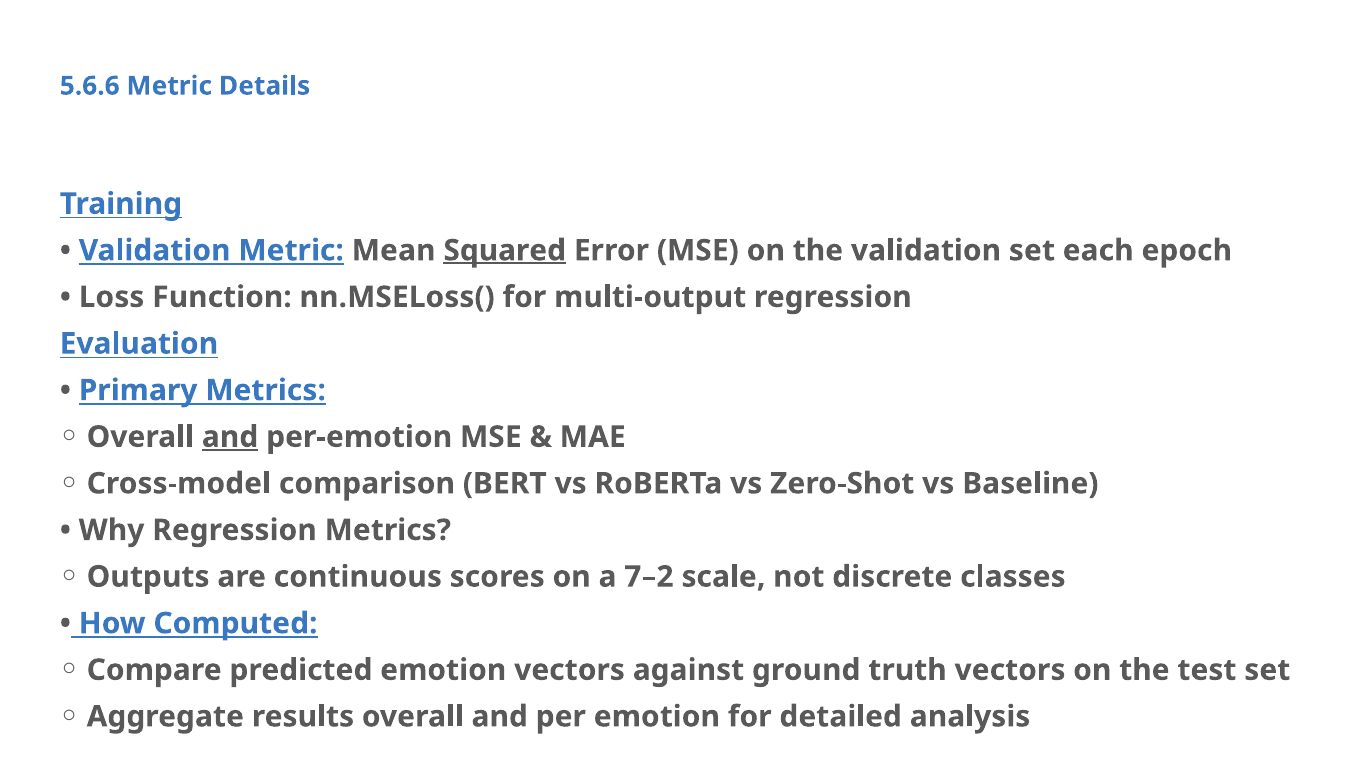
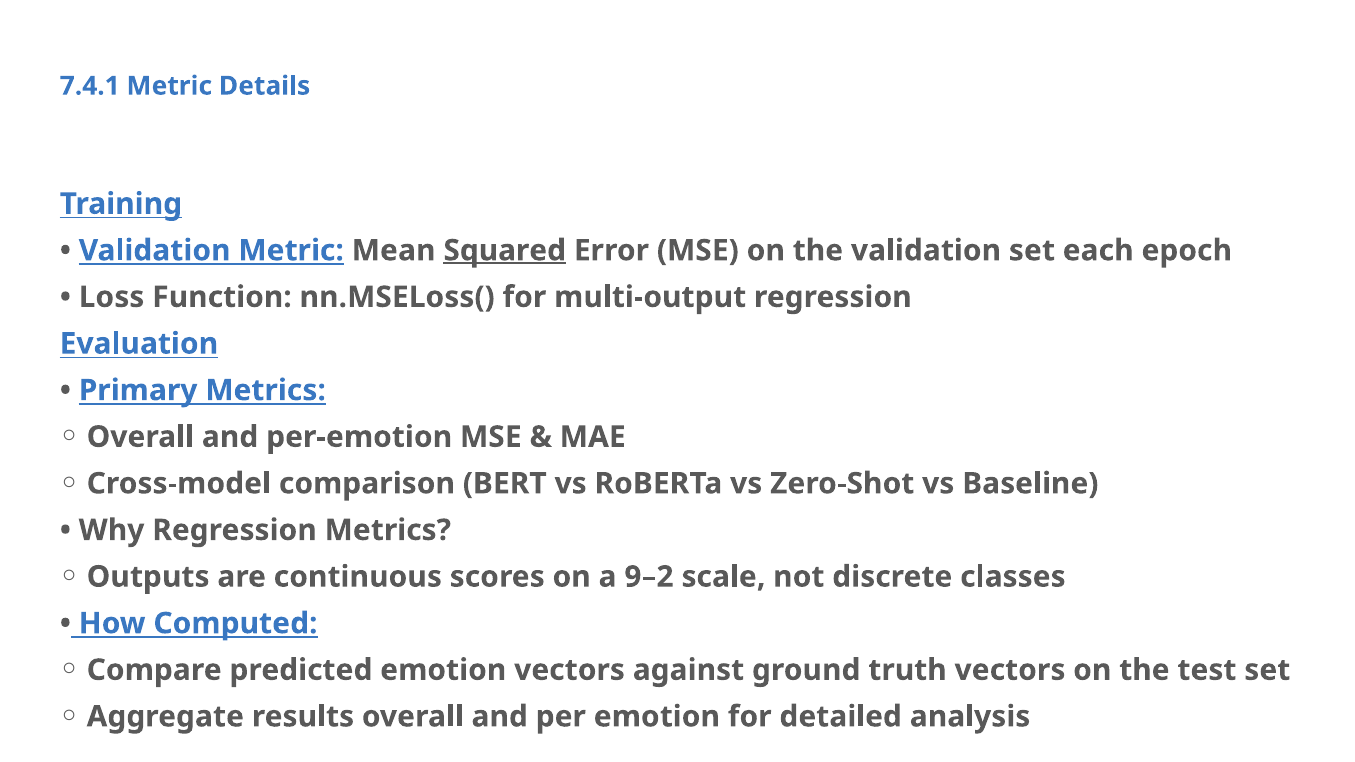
5.6.6: 5.6.6 -> 7.4.1
and at (230, 437) underline: present -> none
7–2: 7–2 -> 9–2
